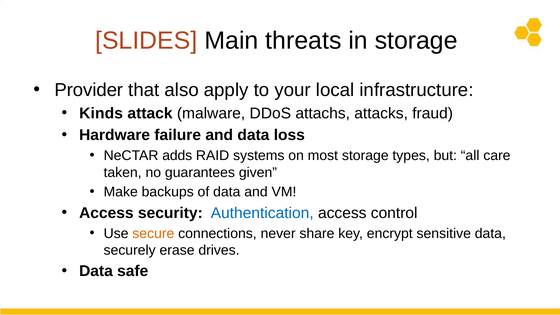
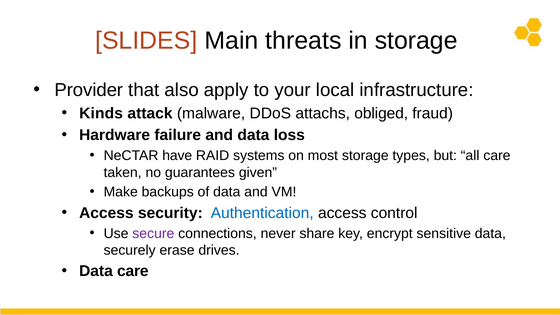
attacks: attacks -> obliged
adds: adds -> have
secure colour: orange -> purple
Data safe: safe -> care
